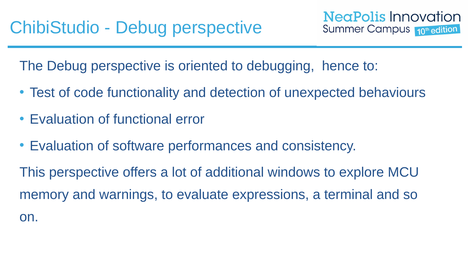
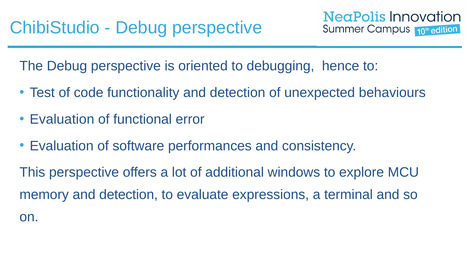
memory and warnings: warnings -> detection
